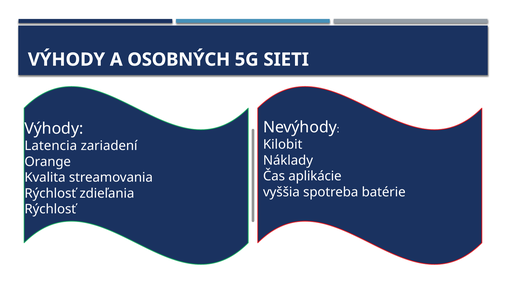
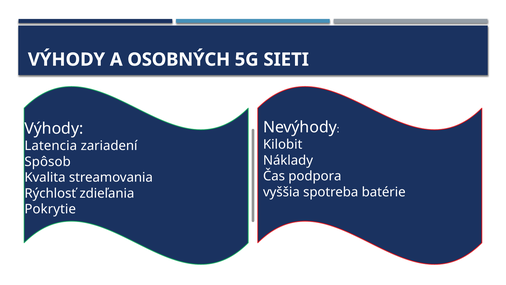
Orange: Orange -> Spôsob
aplikácie: aplikácie -> podpora
Rýchlosť at (50, 209): Rýchlosť -> Pokrytie
